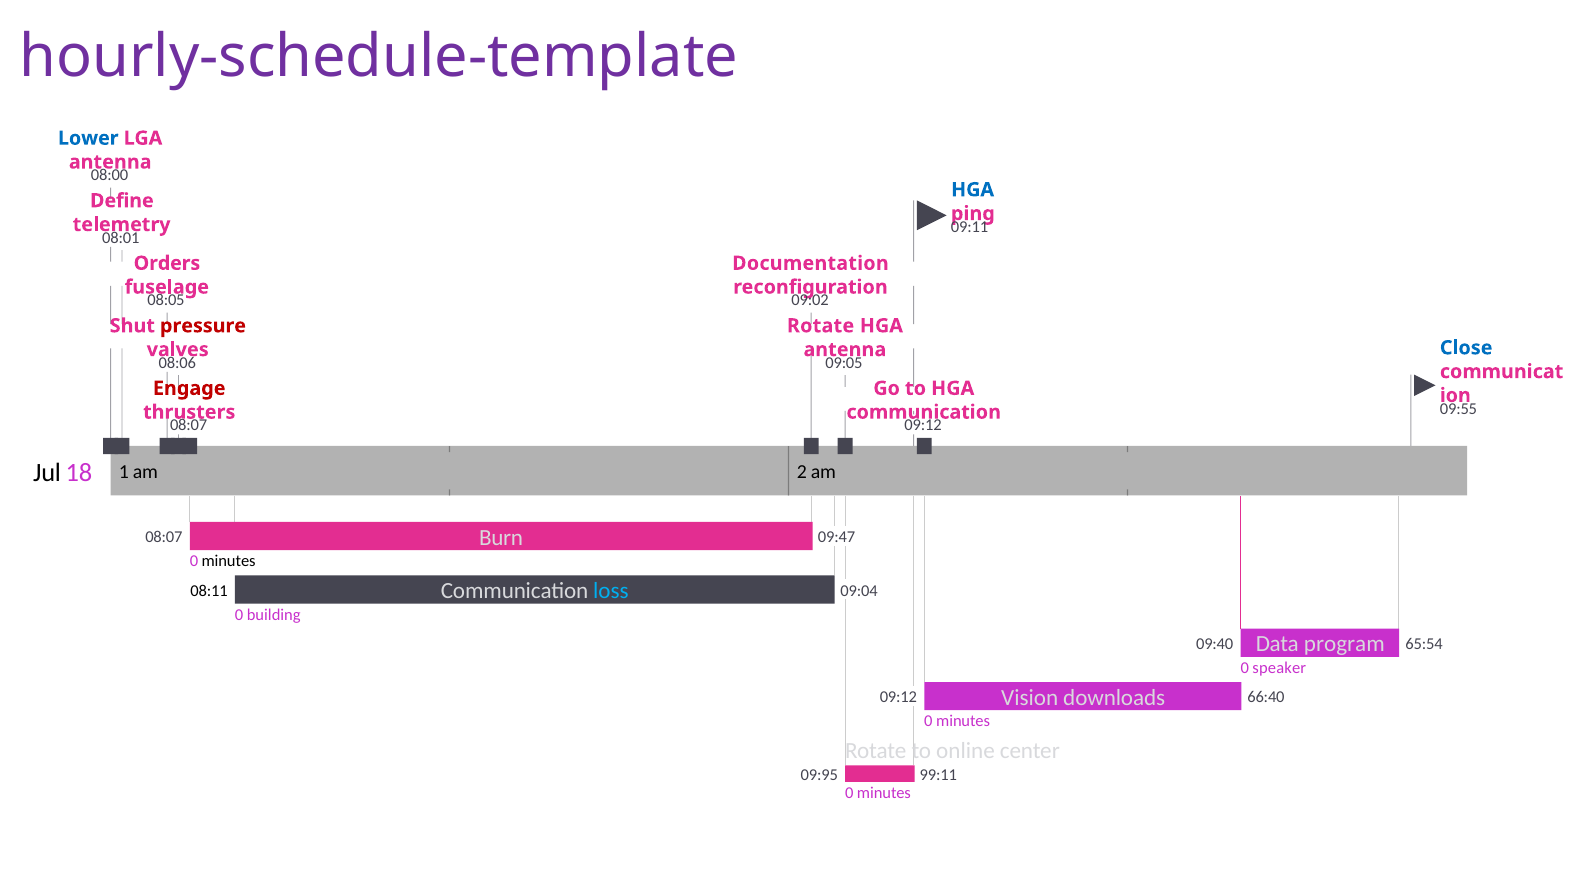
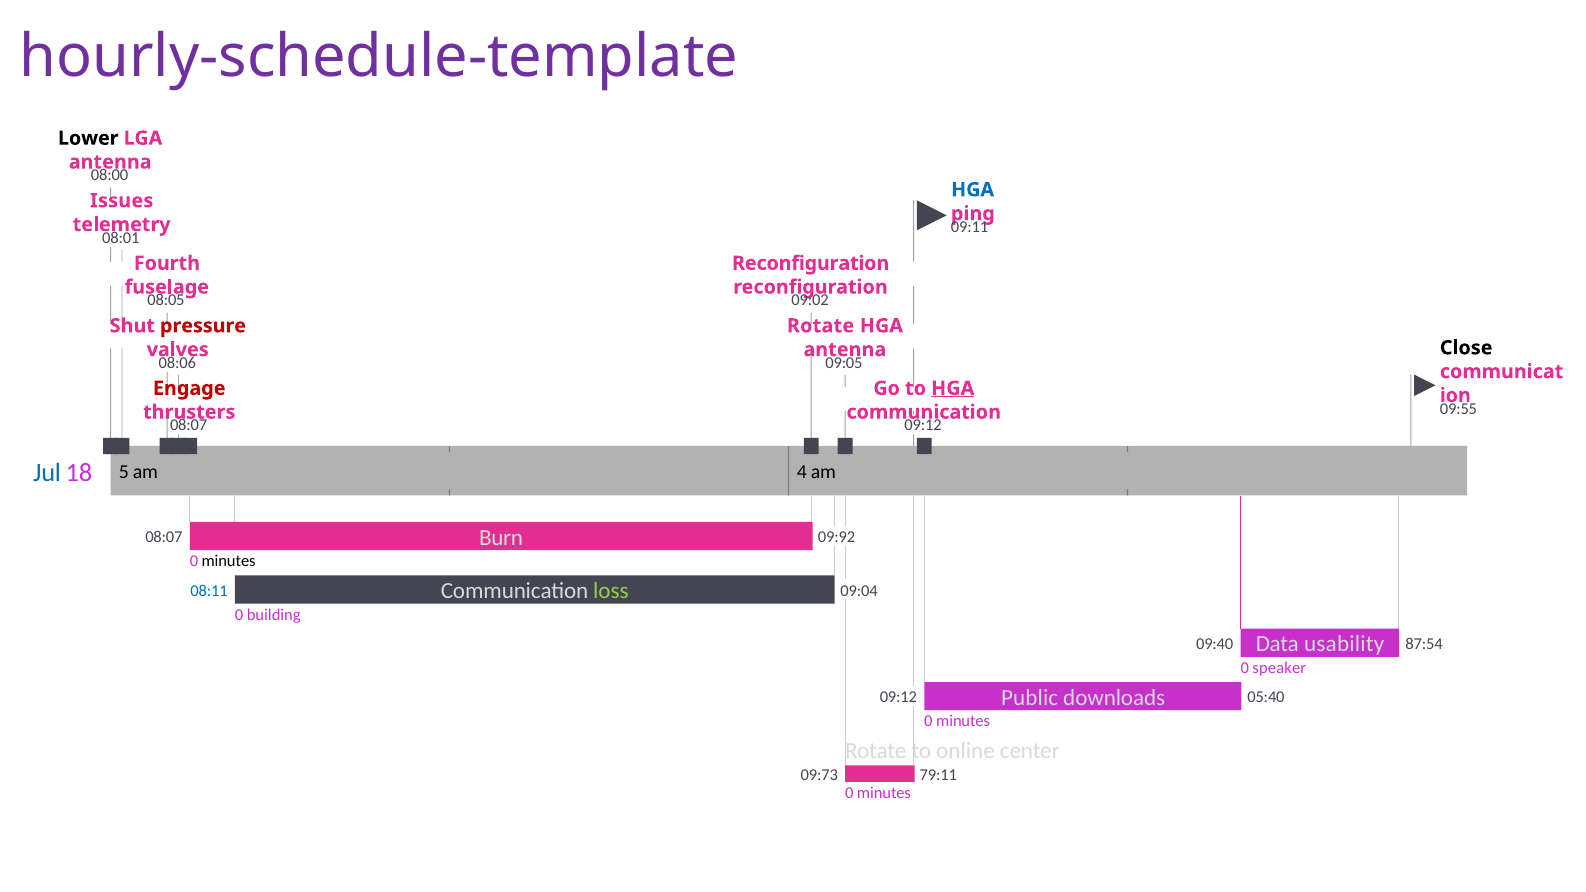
Lower colour: blue -> black
Define: Define -> Issues
Orders: Orders -> Fourth
Documentation at (810, 263): Documentation -> Reconfiguration
Close colour: blue -> black
HGA at (953, 388) underline: none -> present
Jul colour: black -> blue
1: 1 -> 5
2: 2 -> 4
09:47: 09:47 -> 09:92
loss colour: light blue -> light green
08:11 colour: black -> blue
program: program -> usability
65:54: 65:54 -> 87:54
Vision: Vision -> Public
66:40: 66:40 -> 05:40
09:95: 09:95 -> 09:73
99:11: 99:11 -> 79:11
